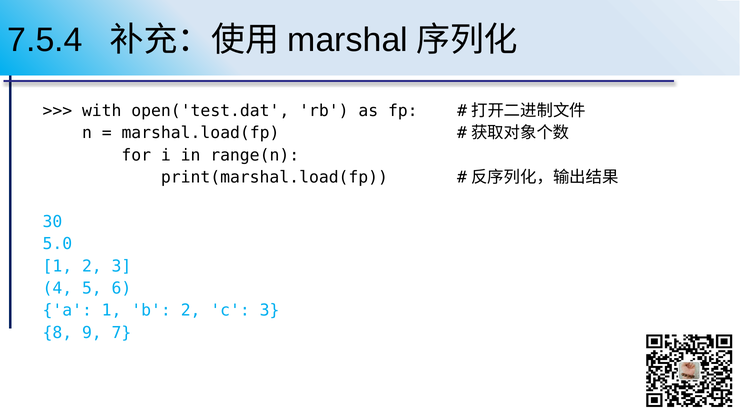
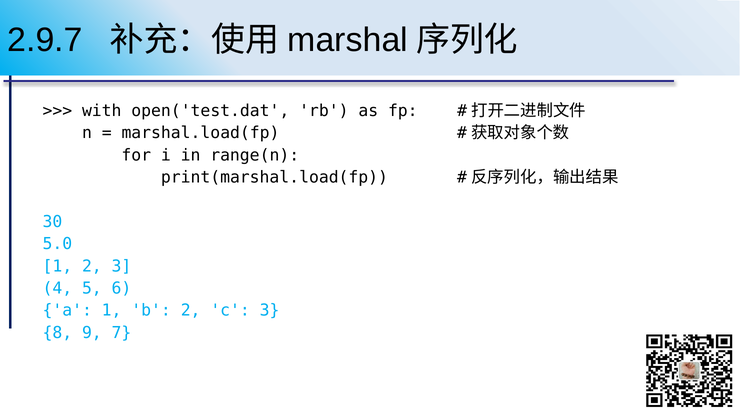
7.5.4: 7.5.4 -> 2.9.7
